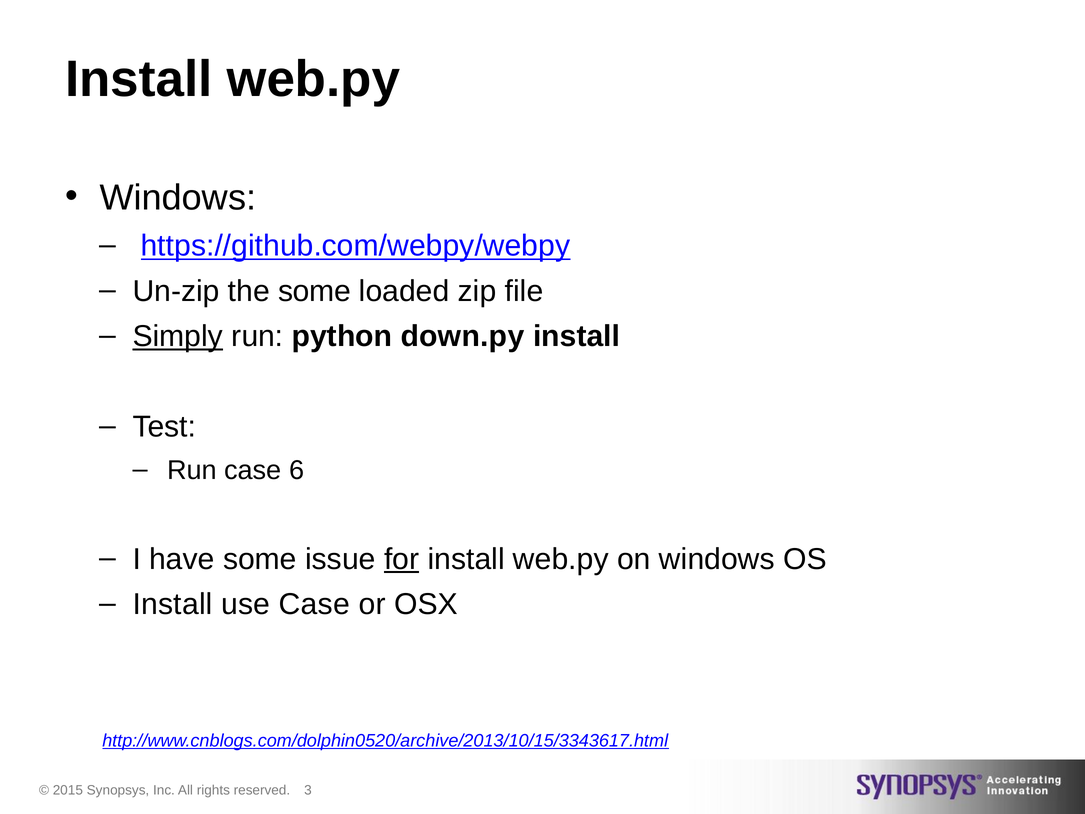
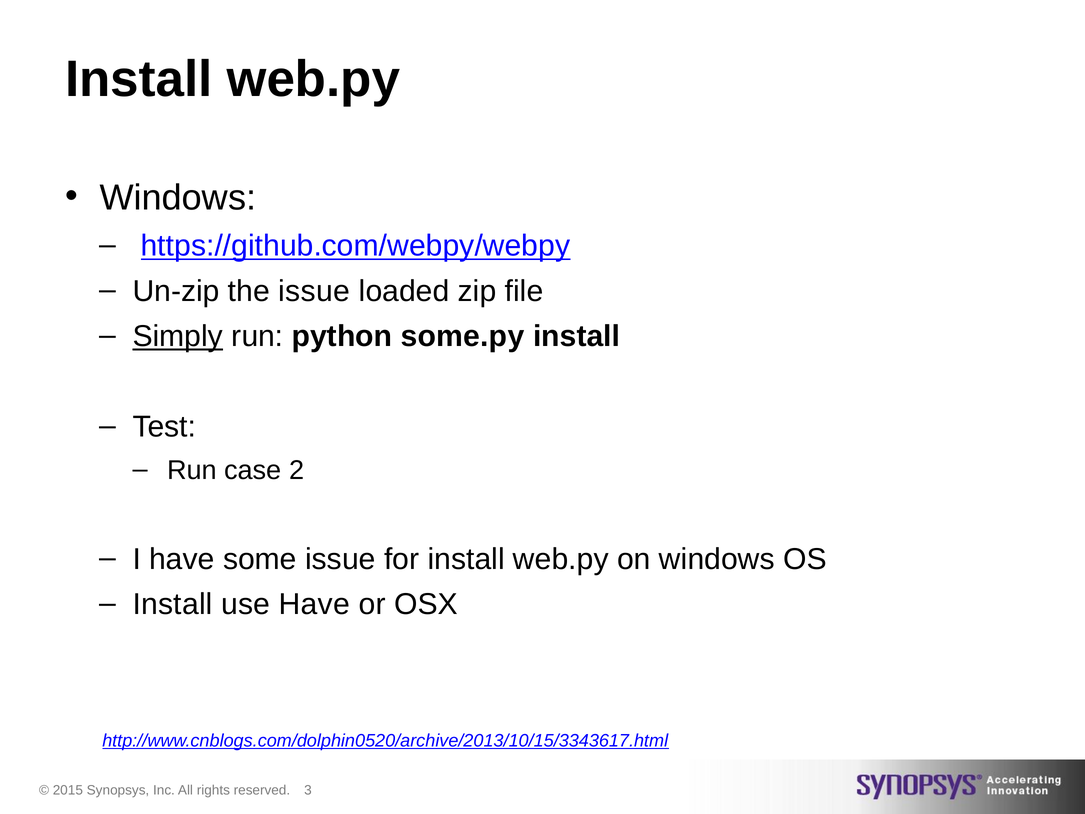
the some: some -> issue
down.py: down.py -> some.py
6: 6 -> 2
for underline: present -> none
use Case: Case -> Have
